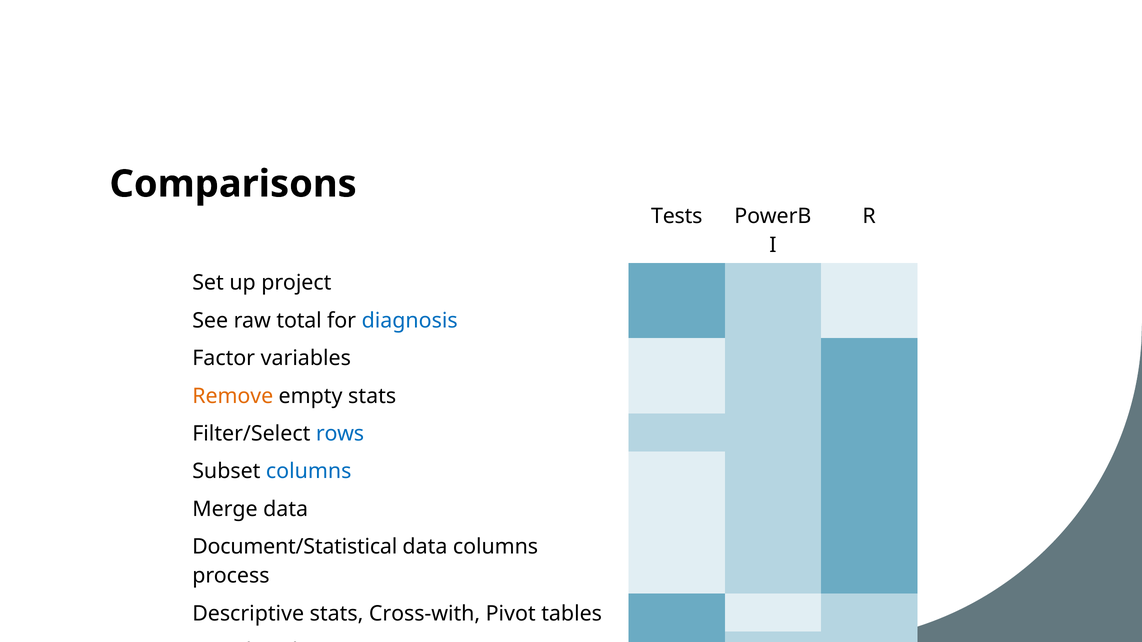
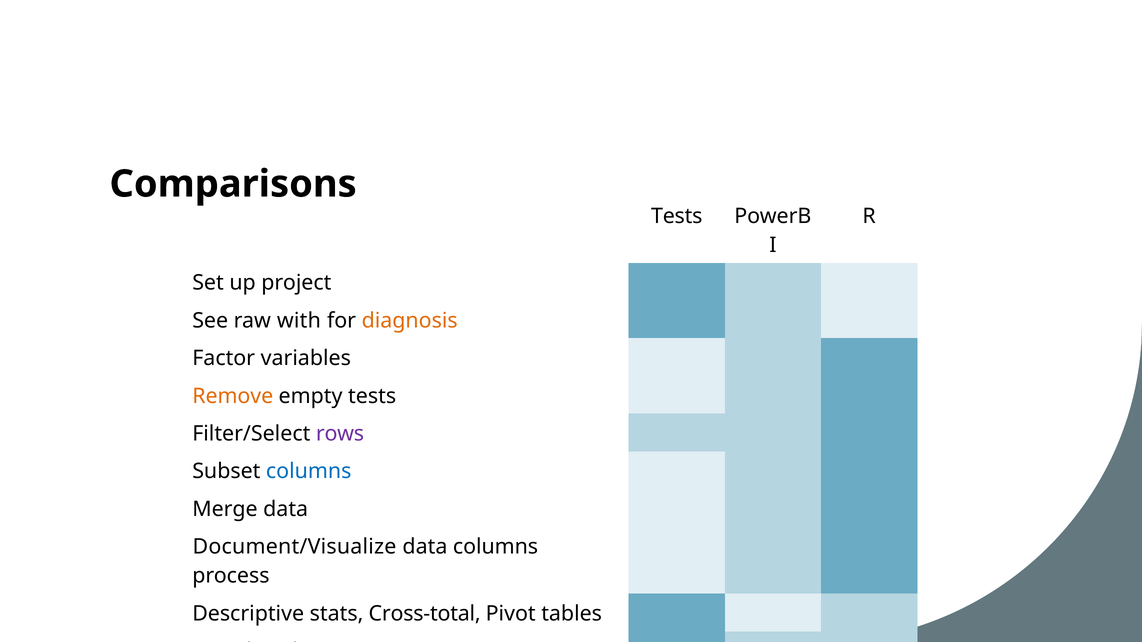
total: total -> with
diagnosis colour: blue -> orange
empty stats: stats -> tests
rows colour: blue -> purple
Document/Statistical: Document/Statistical -> Document/Visualize
Cross-with: Cross-with -> Cross-total
